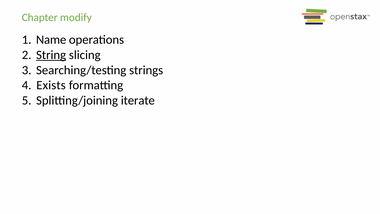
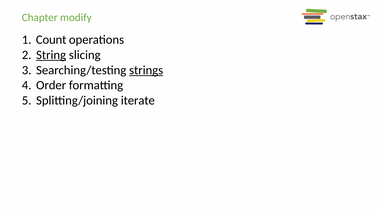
Name: Name -> Count
strings underline: none -> present
Exists: Exists -> Order
